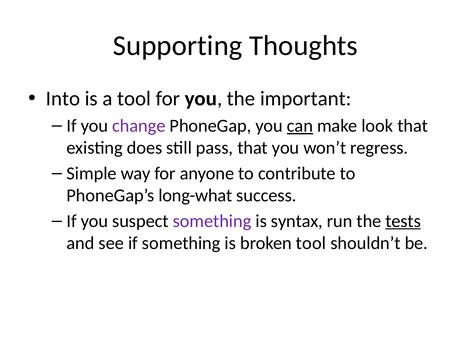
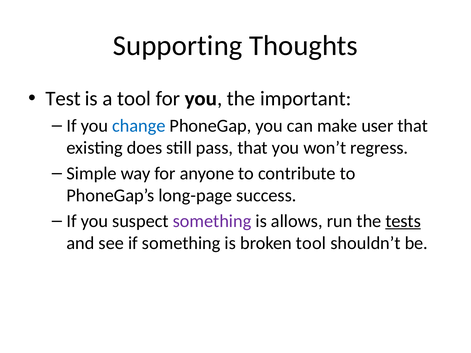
Into: Into -> Test
change colour: purple -> blue
can underline: present -> none
look: look -> user
long-what: long-what -> long-page
syntax: syntax -> allows
